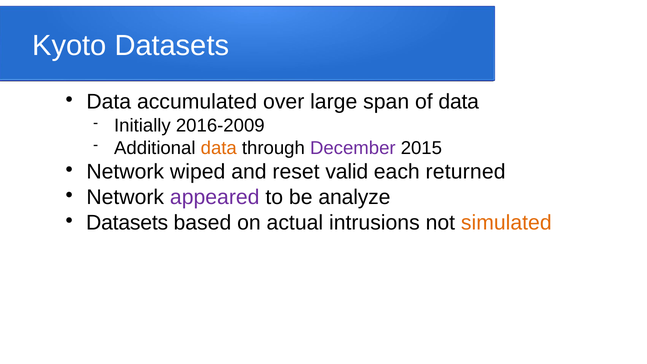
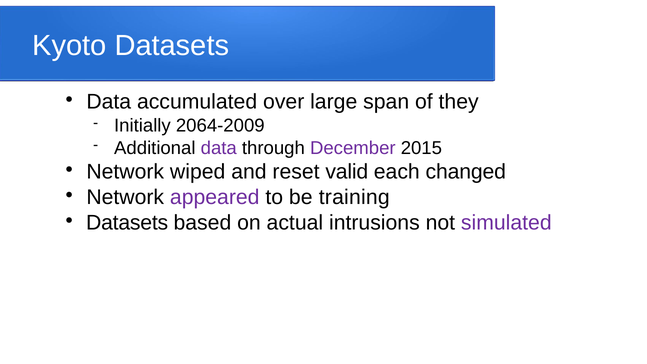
of data: data -> they
2016-2009: 2016-2009 -> 2064-2009
data at (219, 148) colour: orange -> purple
returned: returned -> changed
analyze: analyze -> training
simulated colour: orange -> purple
